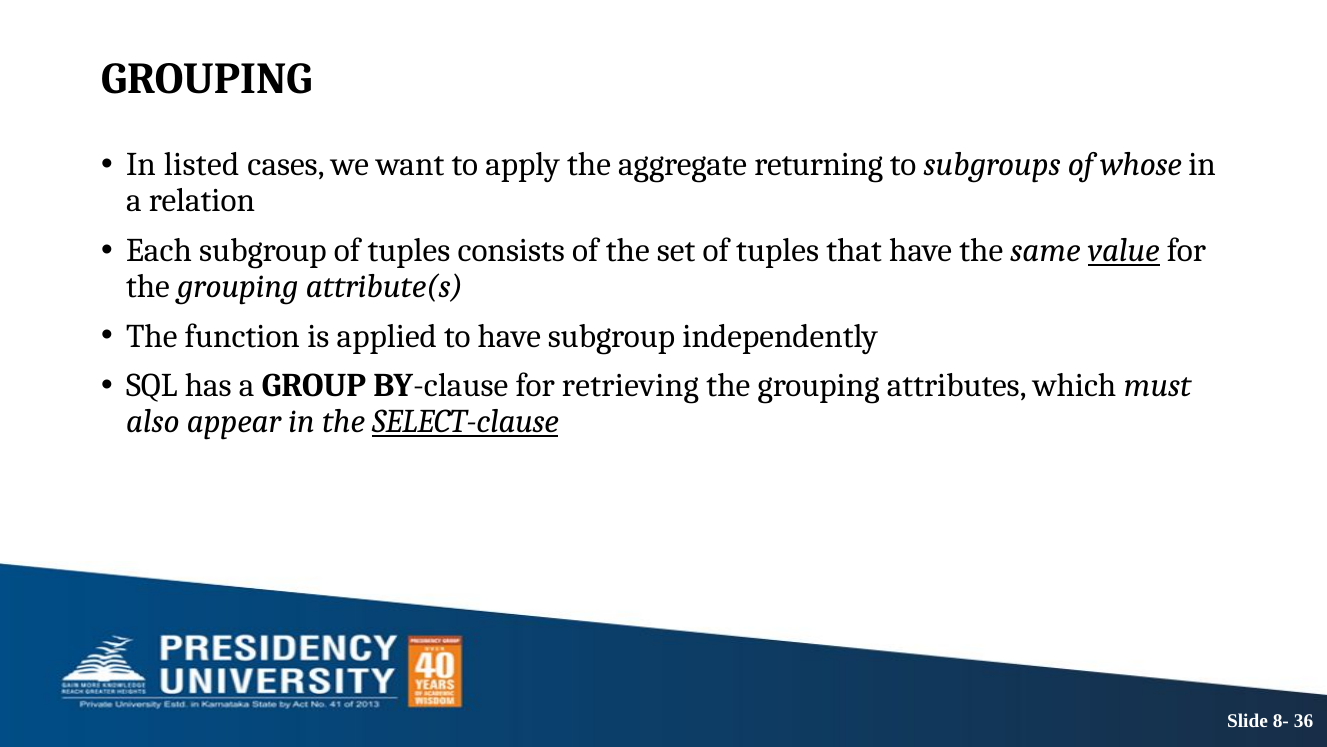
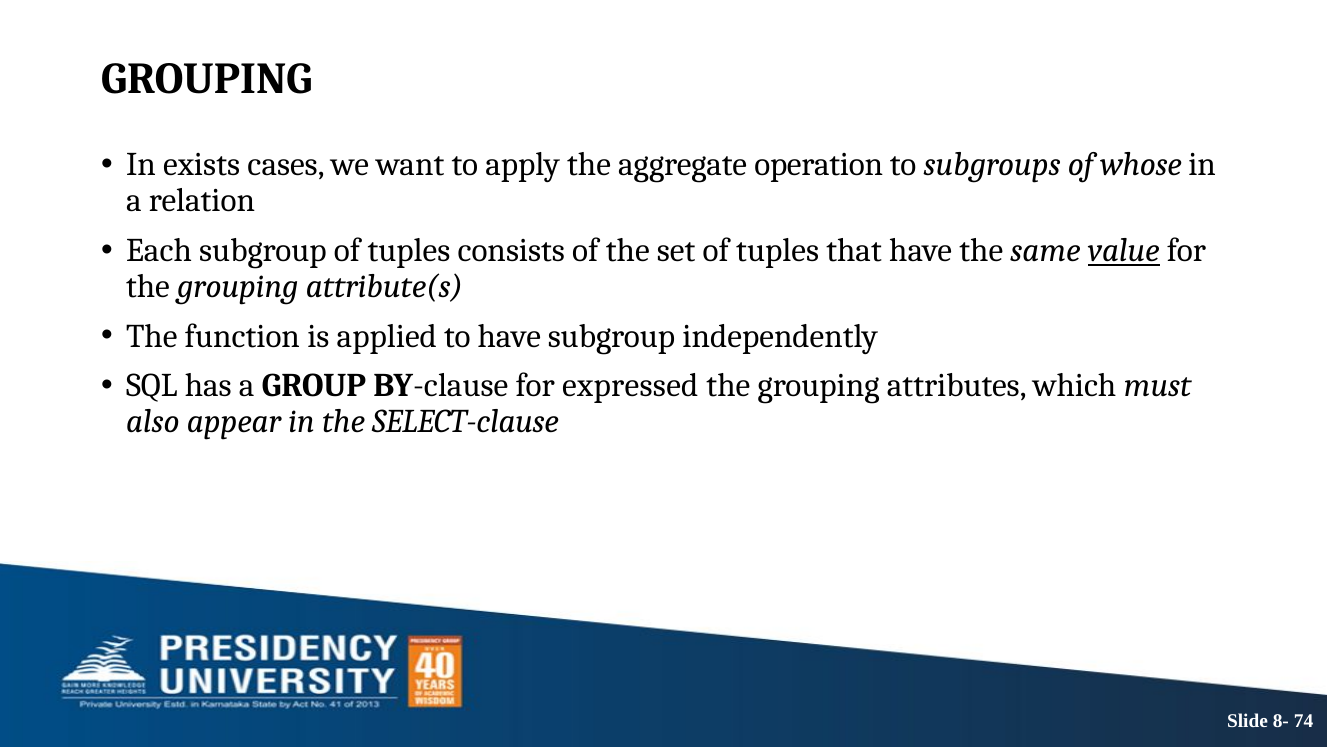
listed: listed -> exists
returning: returning -> operation
retrieving: retrieving -> expressed
SELECT-clause underline: present -> none
36: 36 -> 74
